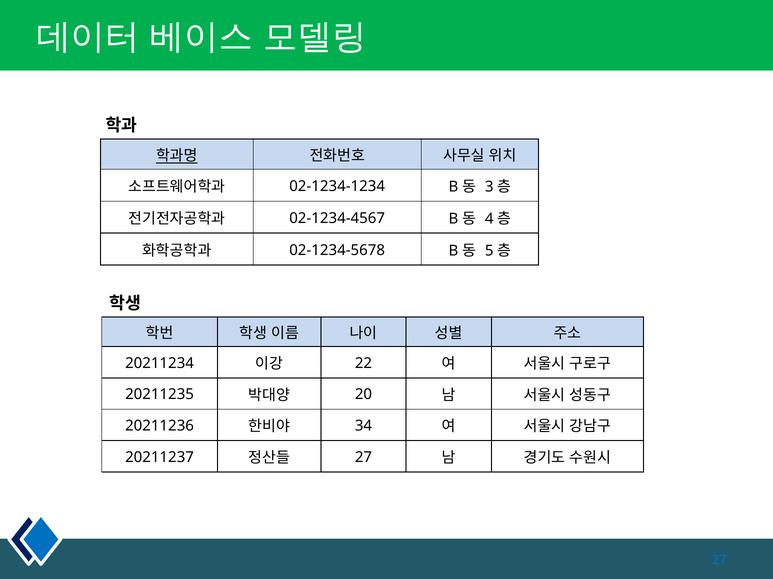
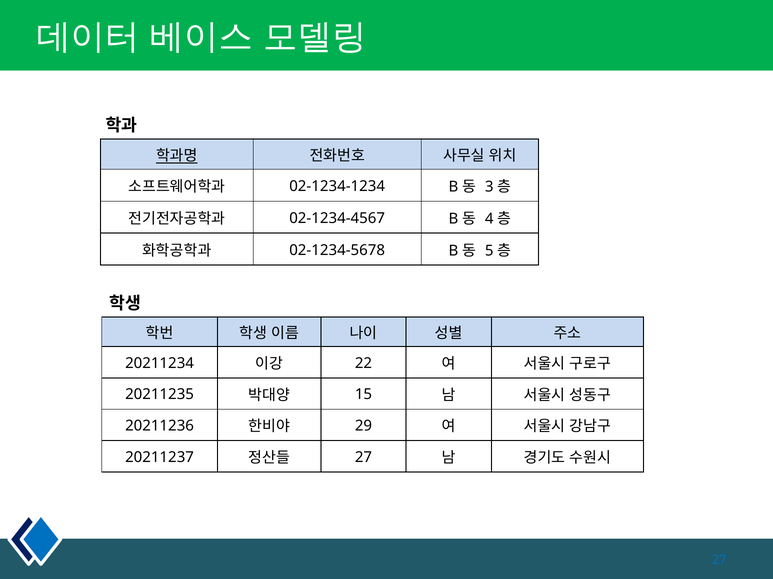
20: 20 -> 15
34: 34 -> 29
